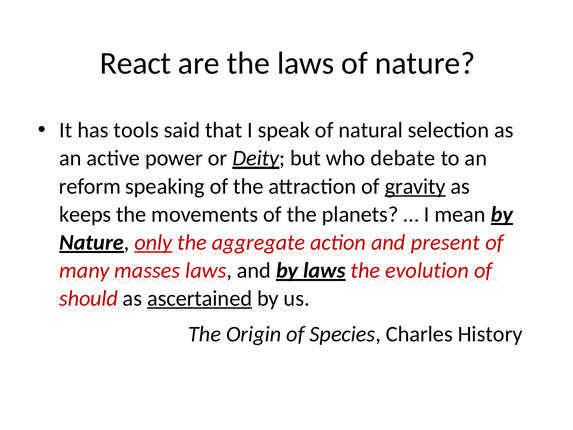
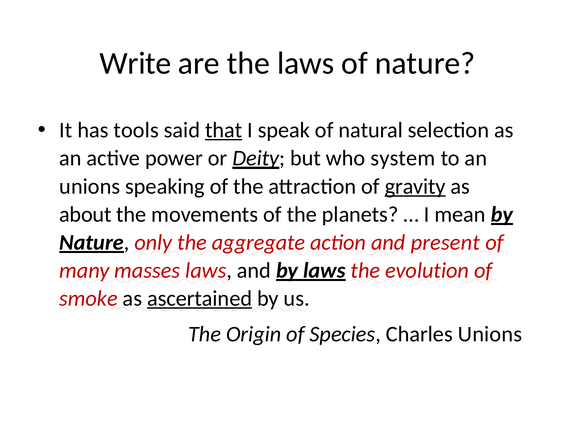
React: React -> Write
that underline: none -> present
debate: debate -> system
reform at (90, 186): reform -> unions
keeps: keeps -> about
only underline: present -> none
should: should -> smoke
Charles History: History -> Unions
